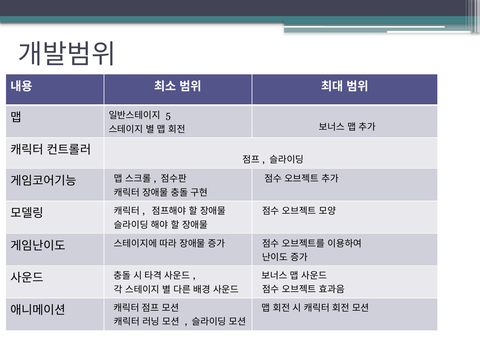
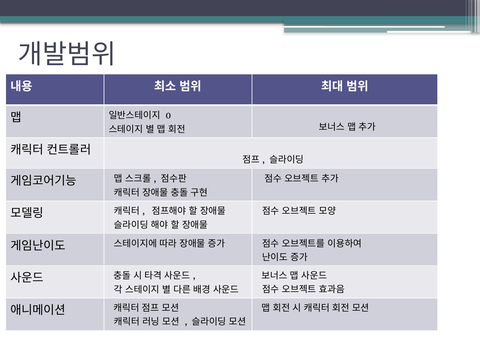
5: 5 -> 0
